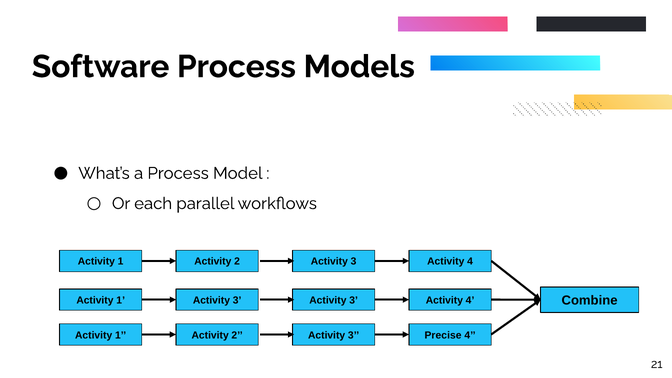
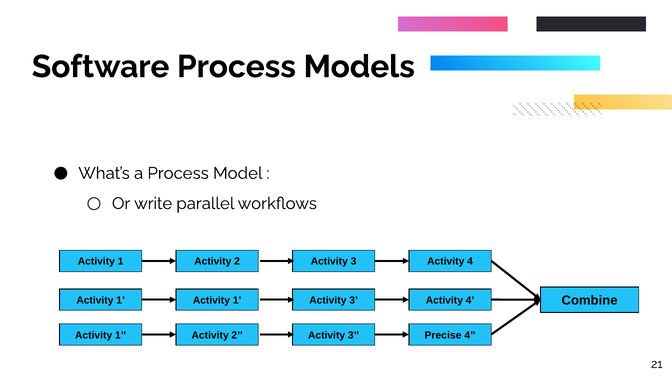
each: each -> write
1 Activity 3: 3 -> 1
